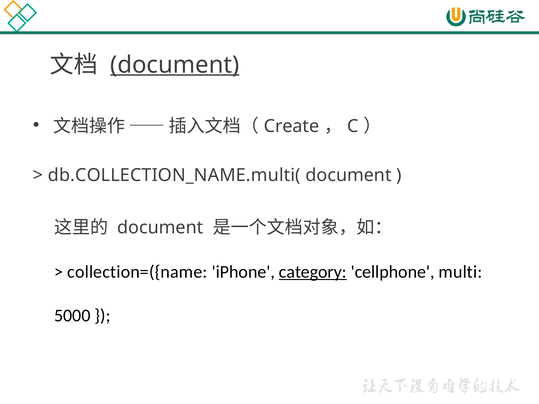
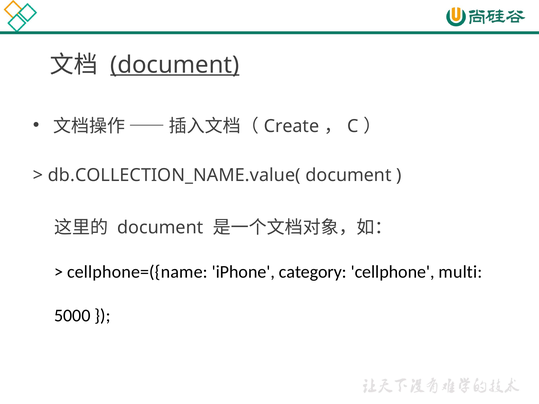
db.COLLECTION_NAME.multi(: db.COLLECTION_NAME.multi( -> db.COLLECTION_NAME.value(
collection=({name: collection=({name -> cellphone=({name
category underline: present -> none
